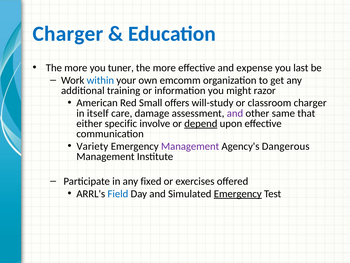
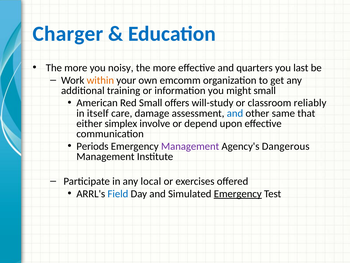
tuner: tuner -> noisy
expense: expense -> quarters
within colour: blue -> orange
might razor: razor -> small
classroom charger: charger -> reliably
and at (235, 113) colour: purple -> blue
specific: specific -> simplex
depend underline: present -> none
Variety: Variety -> Periods
fixed: fixed -> local
